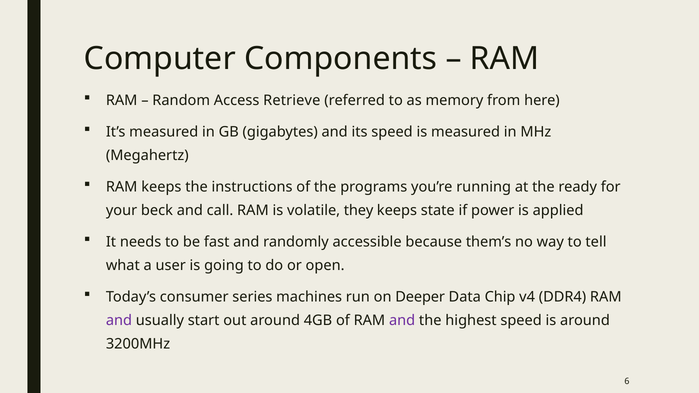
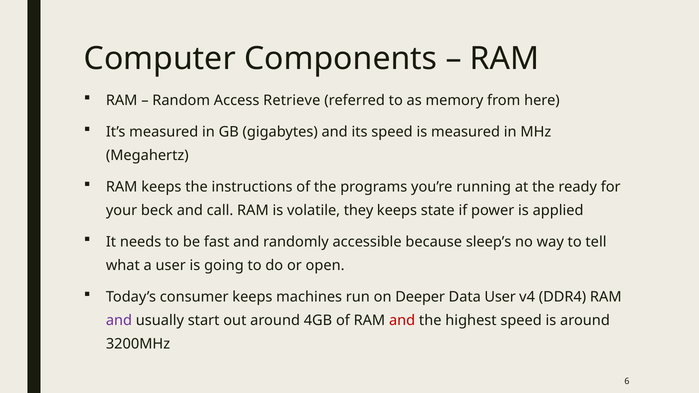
them’s: them’s -> sleep’s
consumer series: series -> keeps
Data Chip: Chip -> User
and at (402, 321) colour: purple -> red
